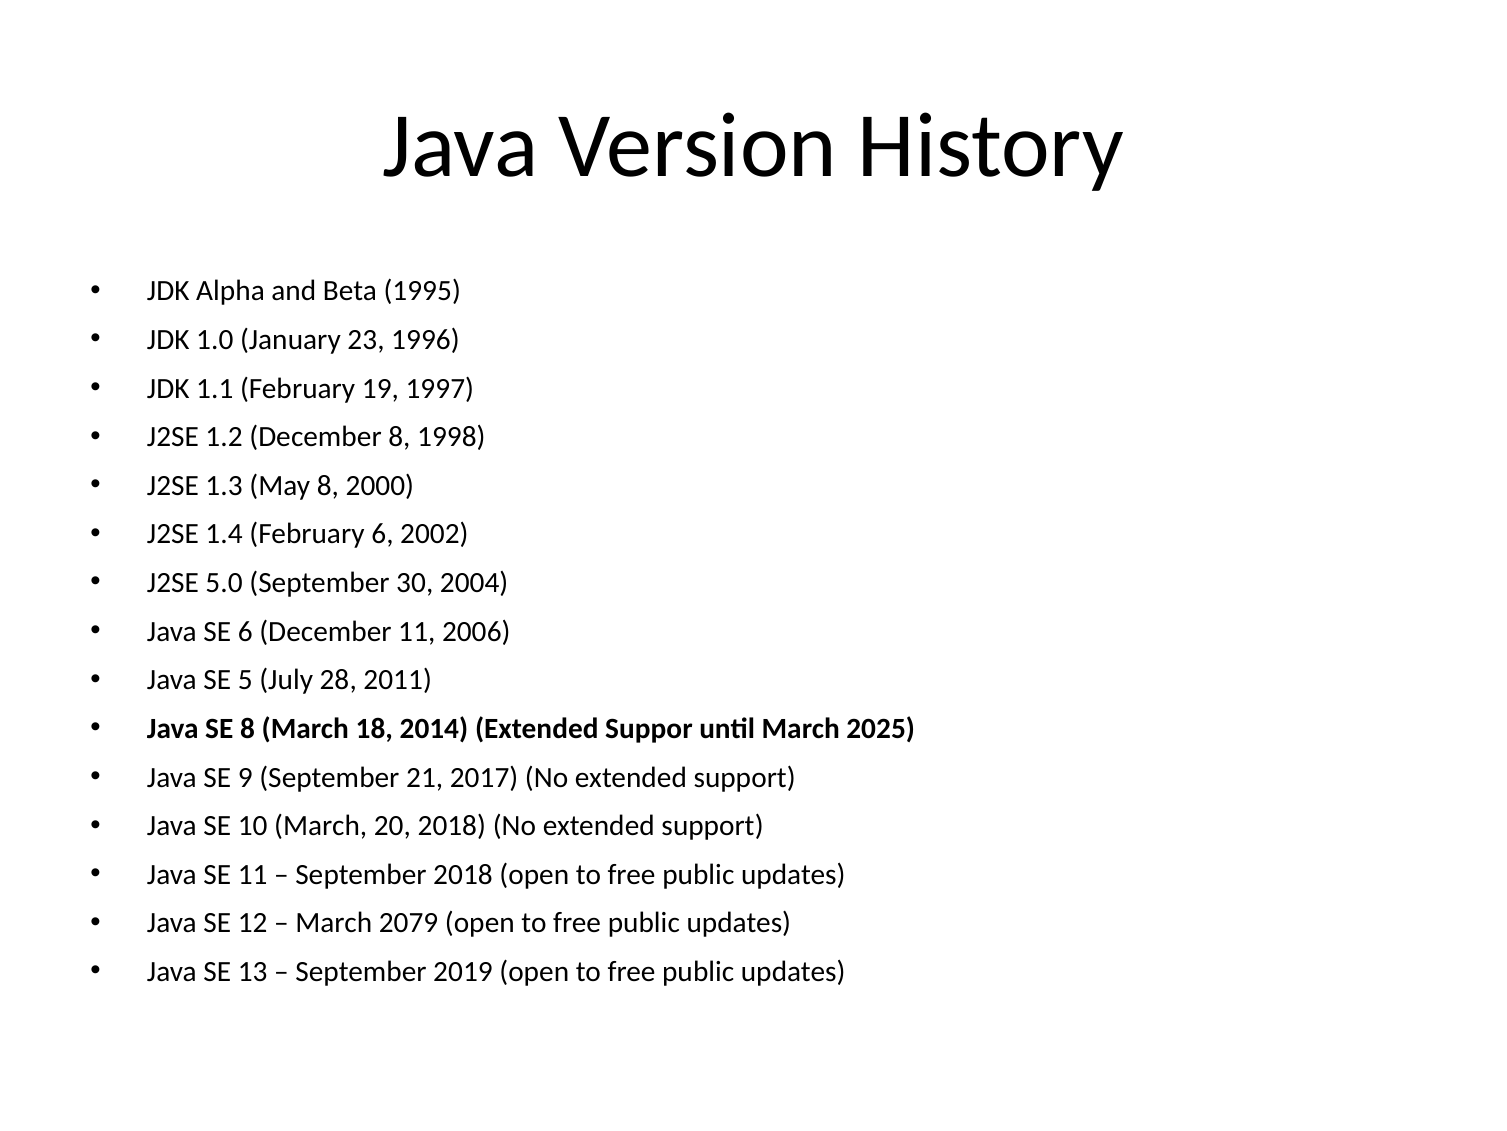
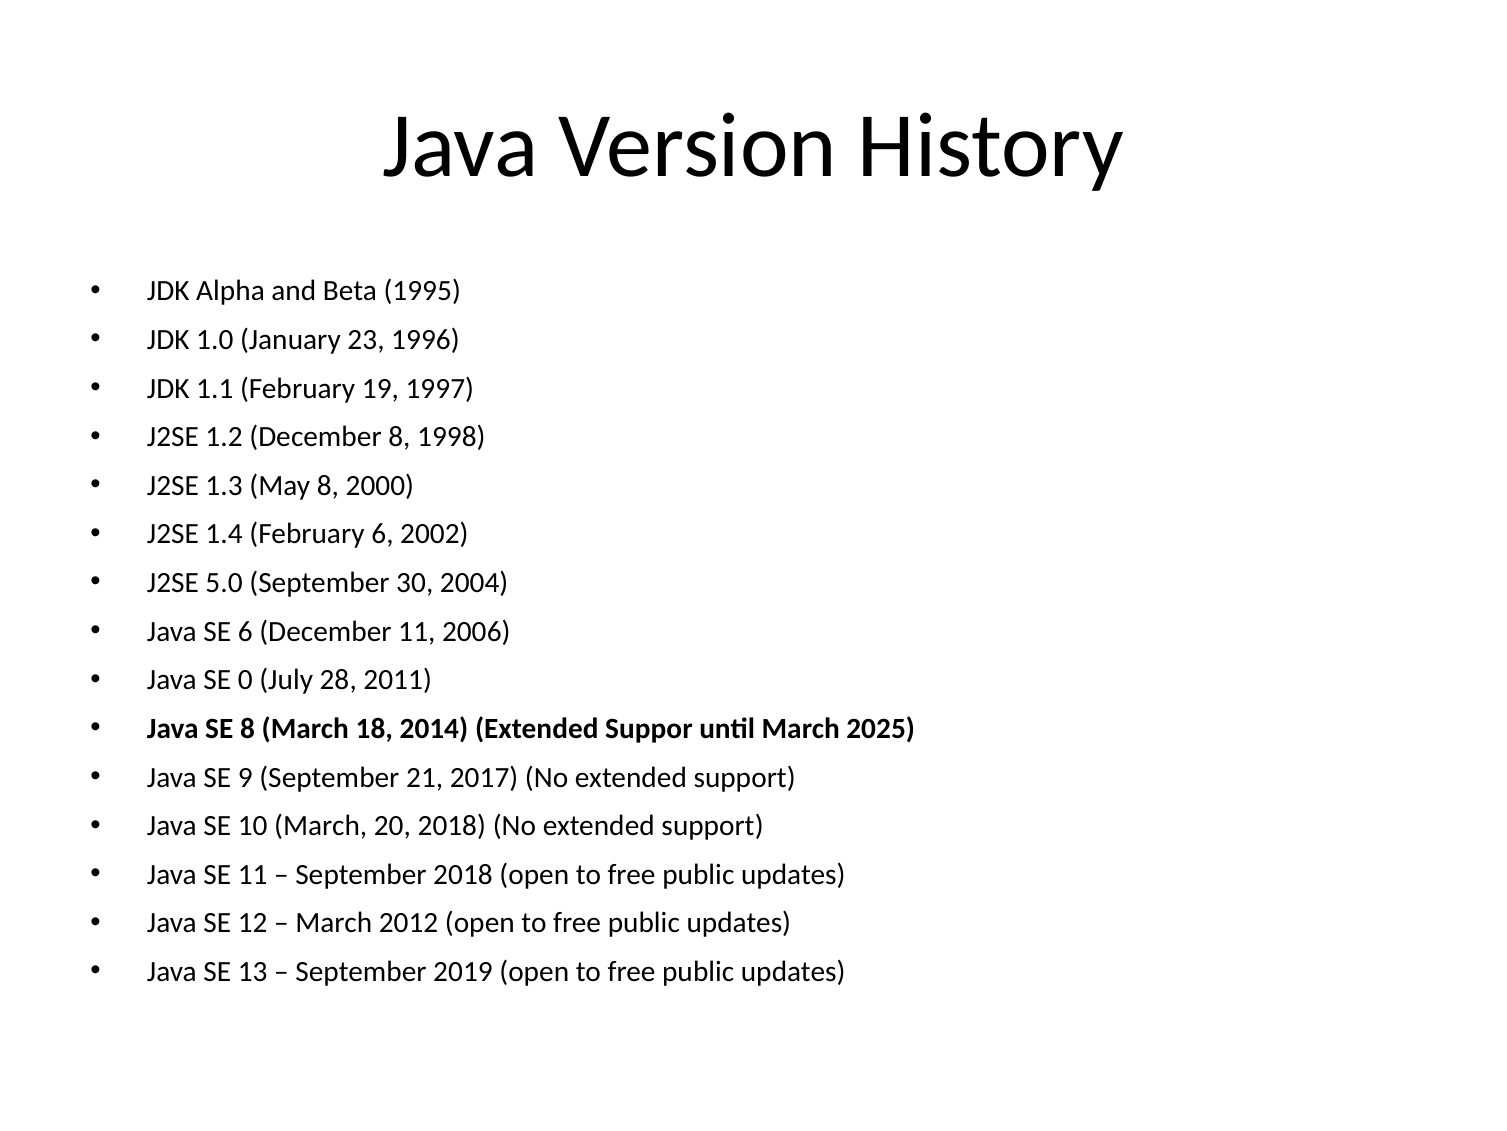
5: 5 -> 0
2079: 2079 -> 2012
